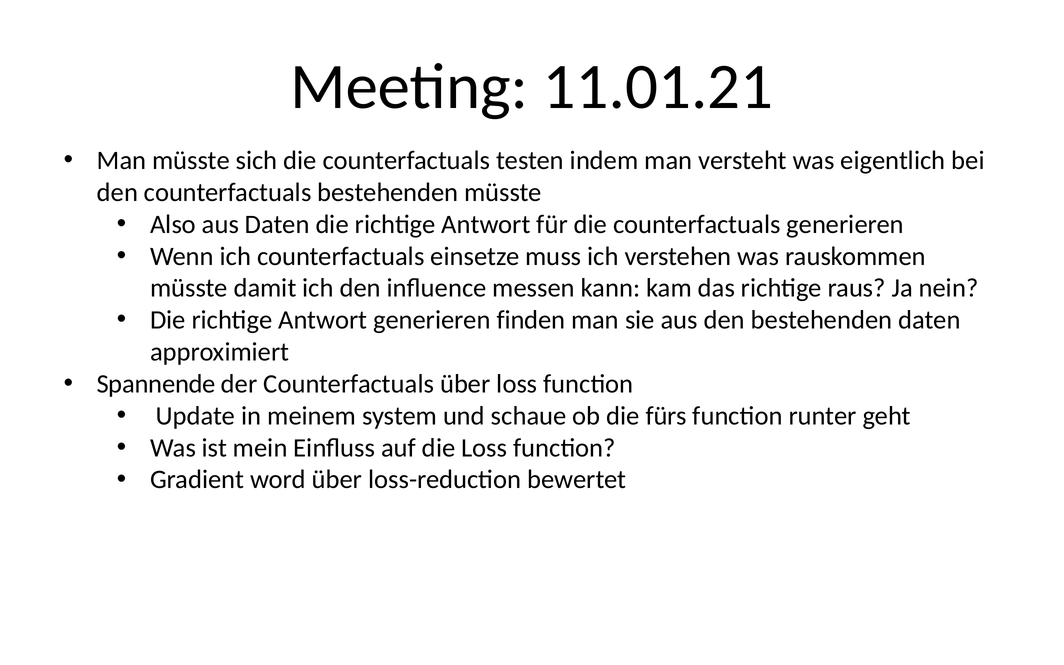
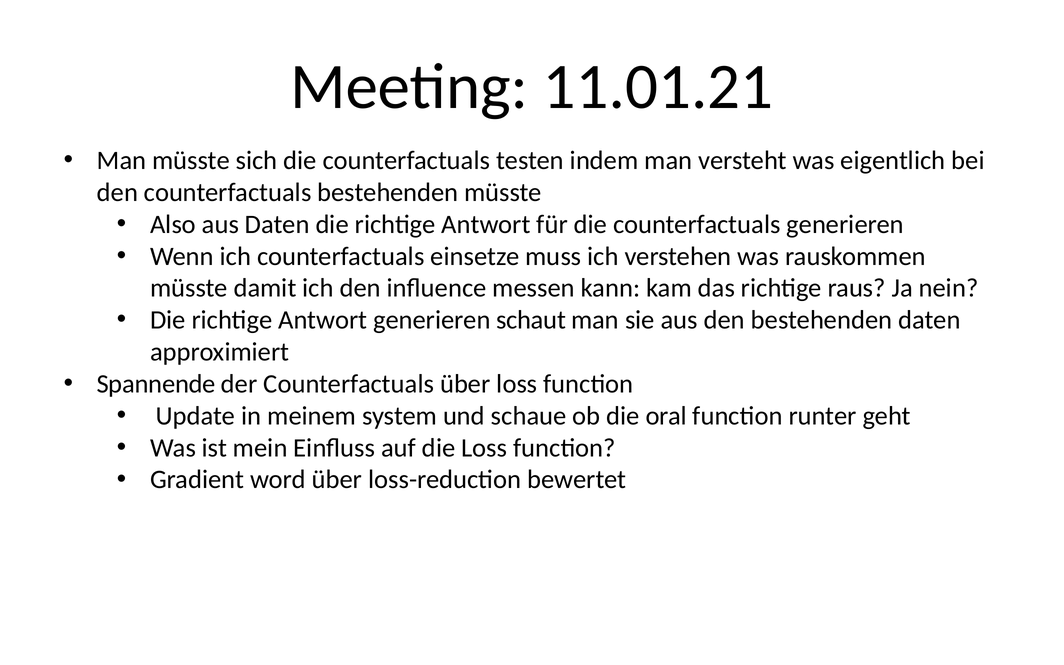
finden: finden -> schaut
fürs: fürs -> oral
